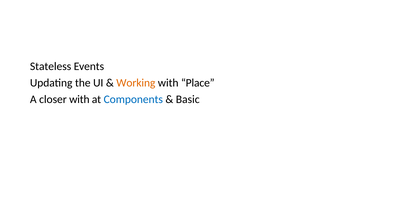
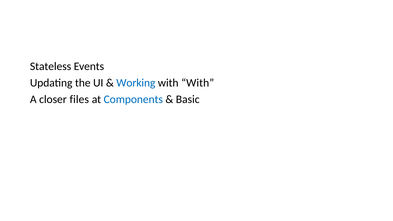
Working colour: orange -> blue
with Place: Place -> With
closer with: with -> files
